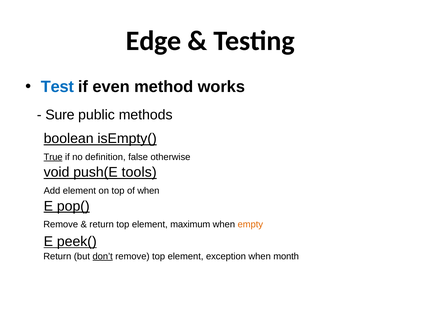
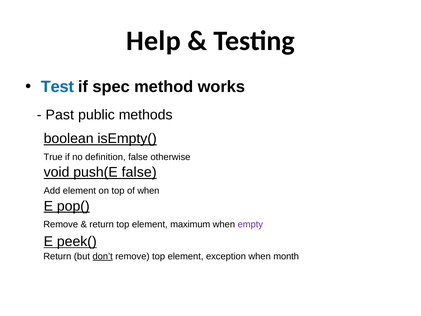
Edge: Edge -> Help
even: even -> spec
Sure: Sure -> Past
True underline: present -> none
push(E tools: tools -> false
empty colour: orange -> purple
